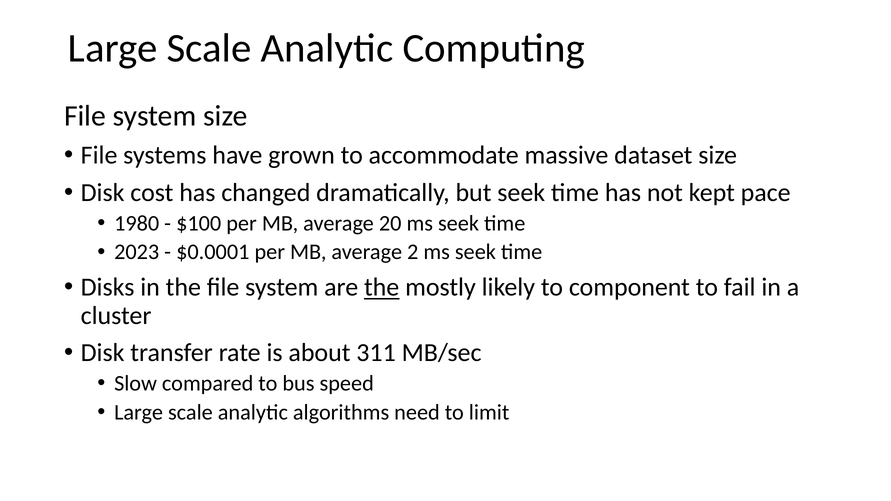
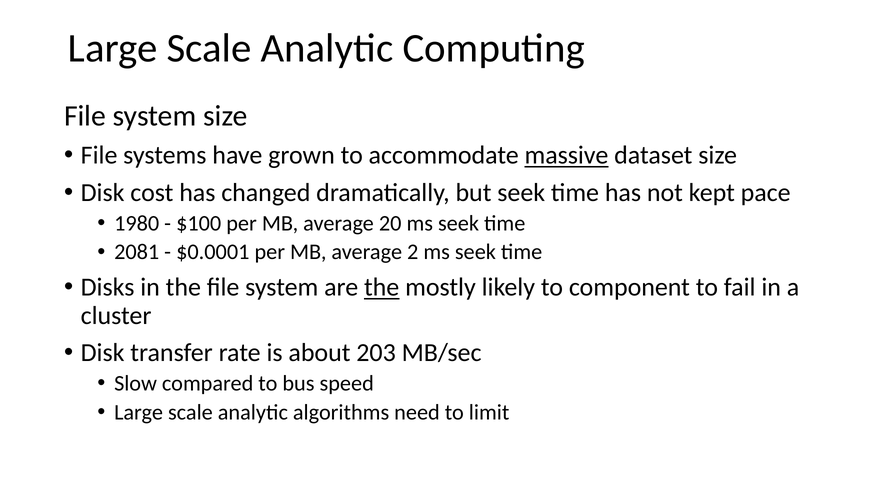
massive underline: none -> present
2023: 2023 -> 2081
311: 311 -> 203
